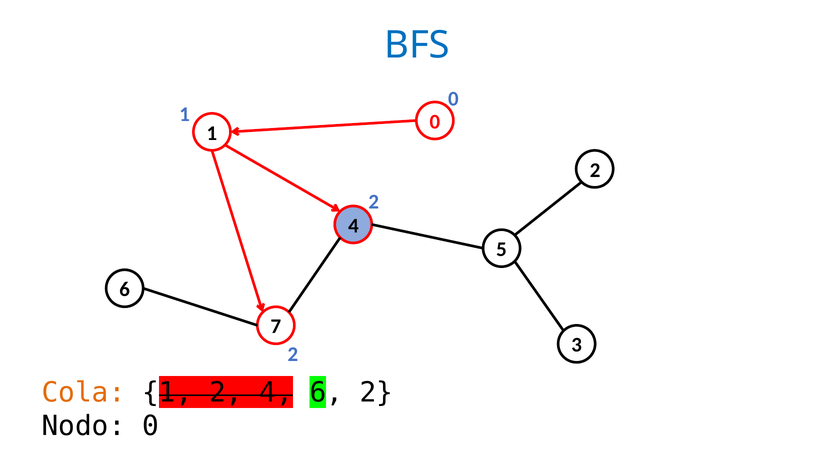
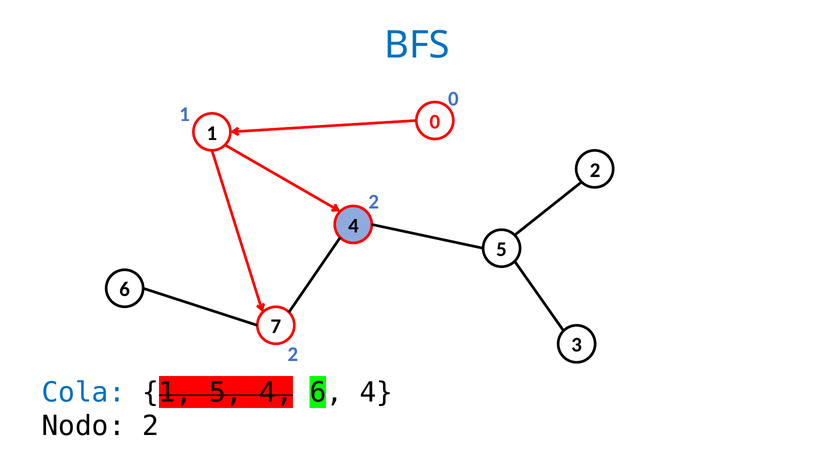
Cola colour: orange -> blue
2 at (226, 393): 2 -> 5
6 2: 2 -> 4
Nodo 0: 0 -> 2
